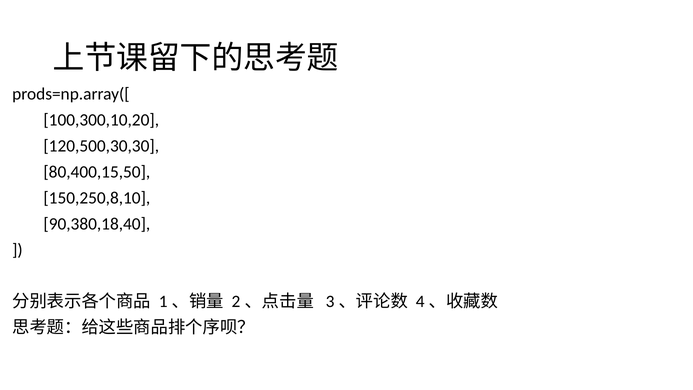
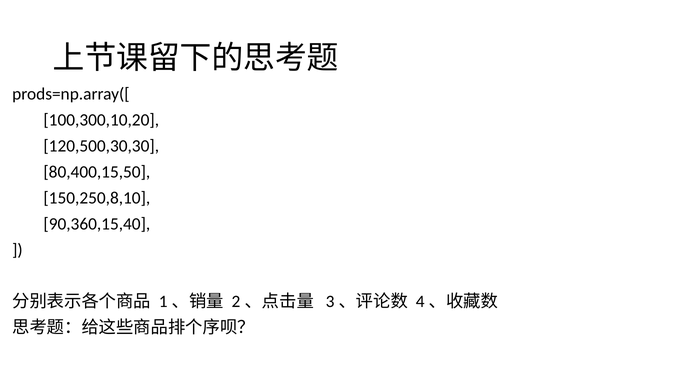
90,380,18,40: 90,380,18,40 -> 90,360,15,40
